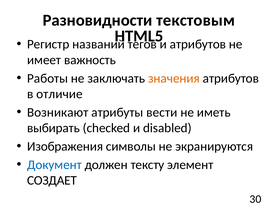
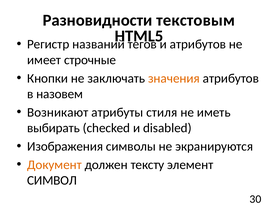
важность: важность -> строчные
Работы: Работы -> Кнопки
отличие: отличие -> назовем
вести: вести -> стиля
Документ colour: blue -> orange
СОЗДАЕТ: СОЗДАЕТ -> СИМВОЛ
